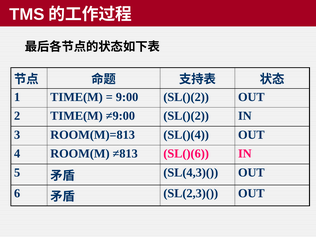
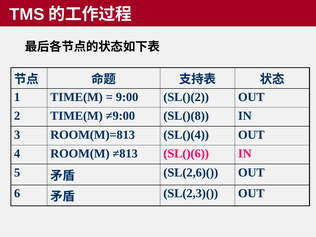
≠9:00 SL()(2: SL()(2 -> SL()(8
SL(4,3)(: SL(4,3)( -> SL(2,6)(
